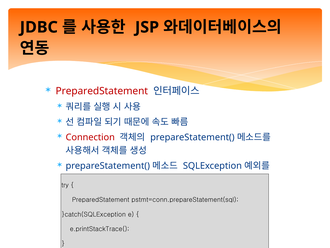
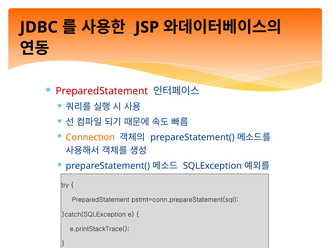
Connection colour: red -> orange
